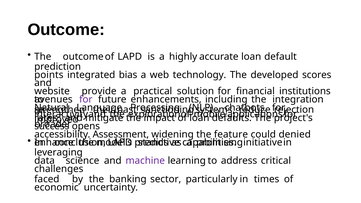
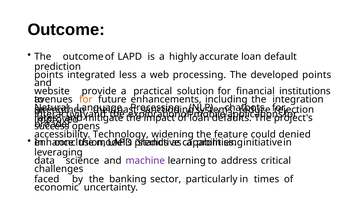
bias: bias -> less
web technology: technology -> processing
developed scores: scores -> points
for at (86, 99) colour: purple -> orange
Assessment: Assessment -> Technology
